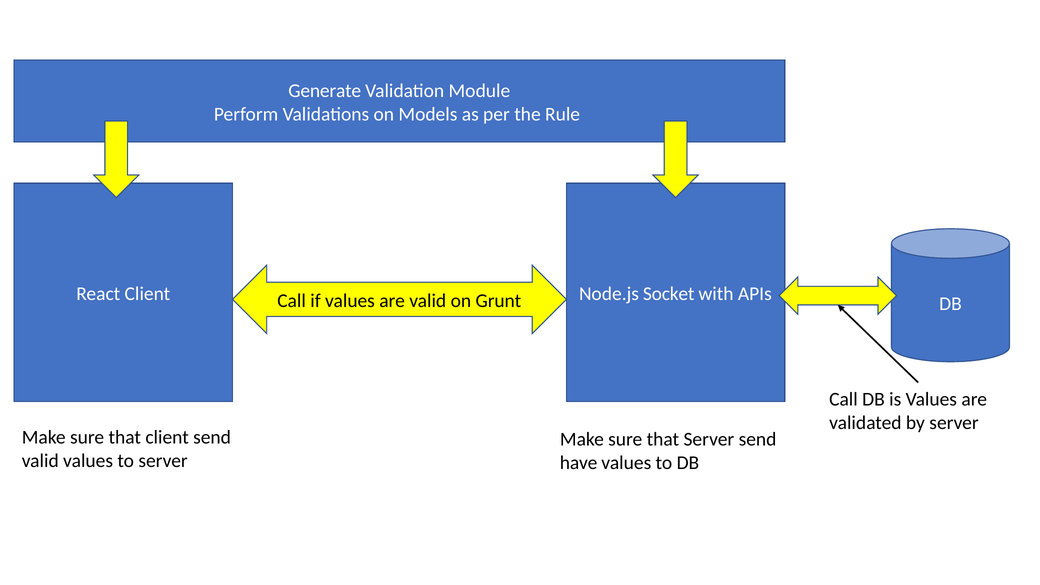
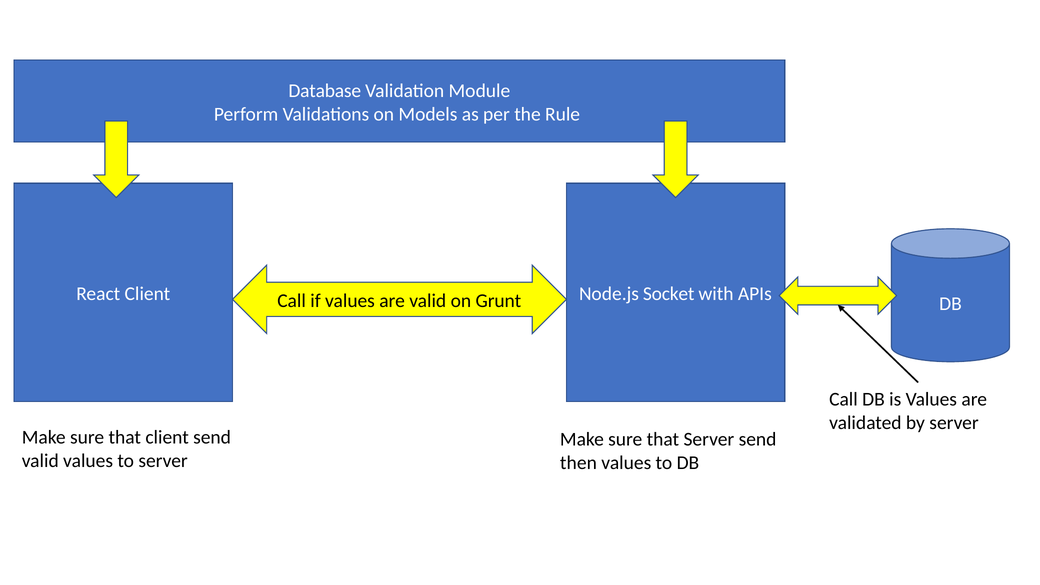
Generate: Generate -> Database
have: have -> then
